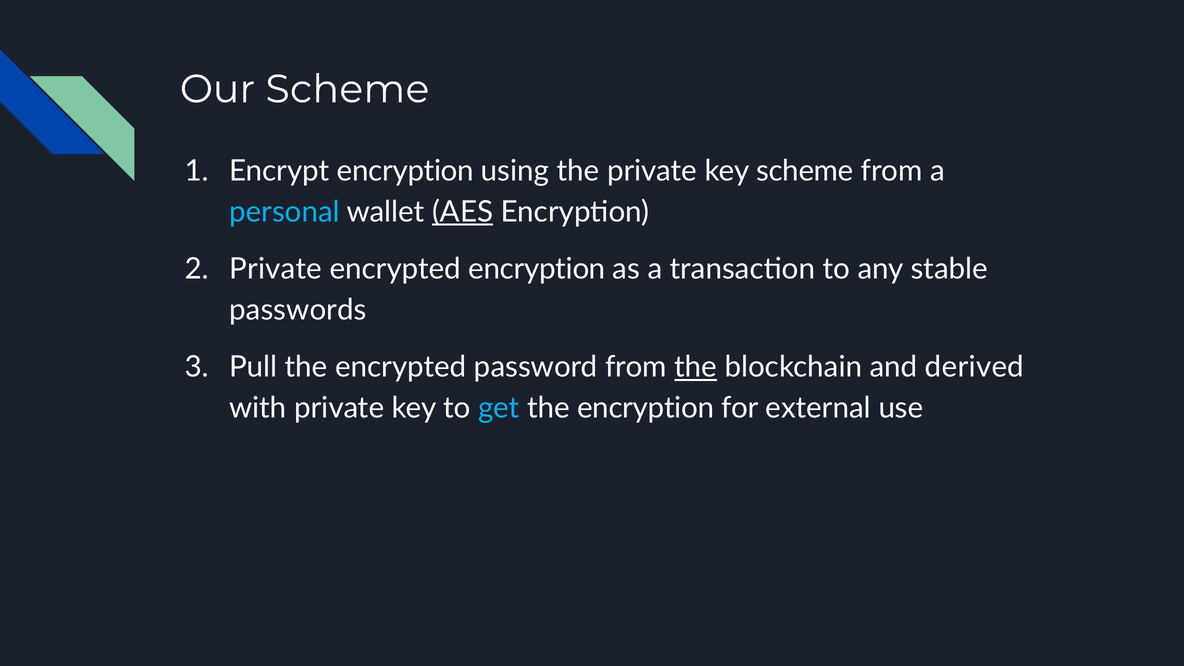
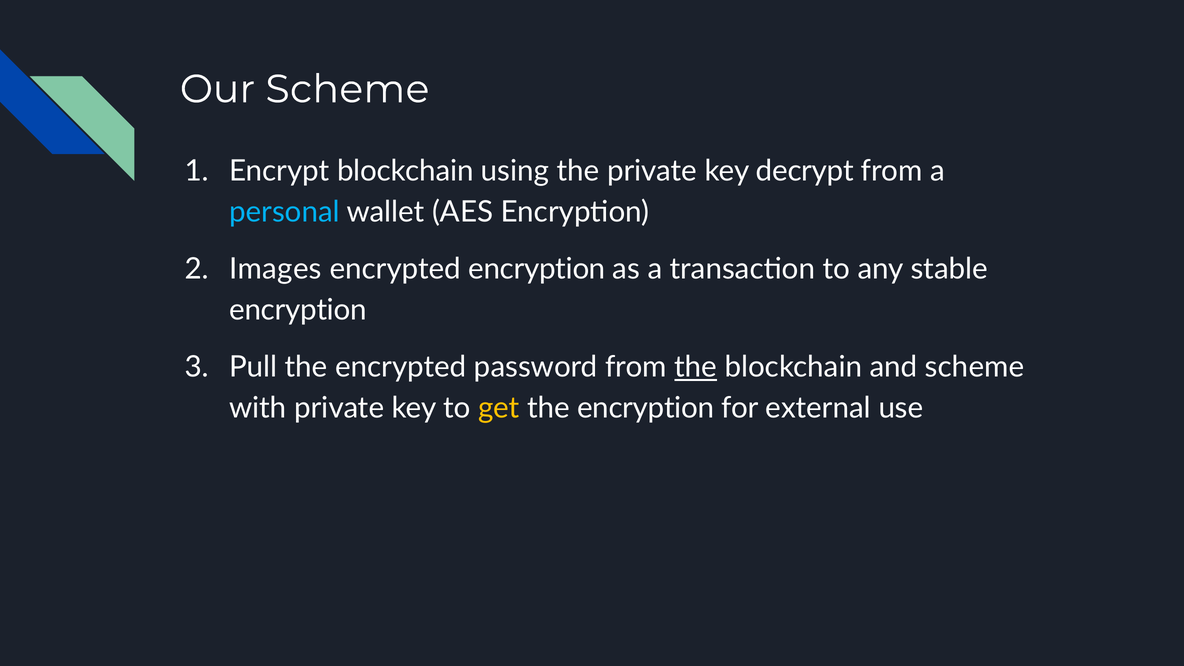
Encrypt encryption: encryption -> blockchain
key scheme: scheme -> decrypt
AES underline: present -> none
Private at (276, 269): Private -> Images
passwords at (298, 310): passwords -> encryption
and derived: derived -> scheme
get colour: light blue -> yellow
